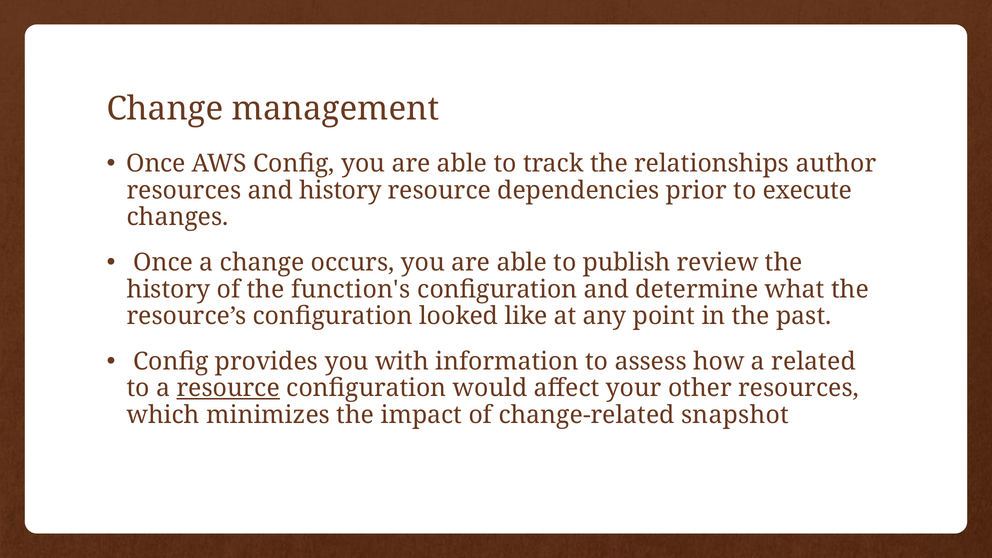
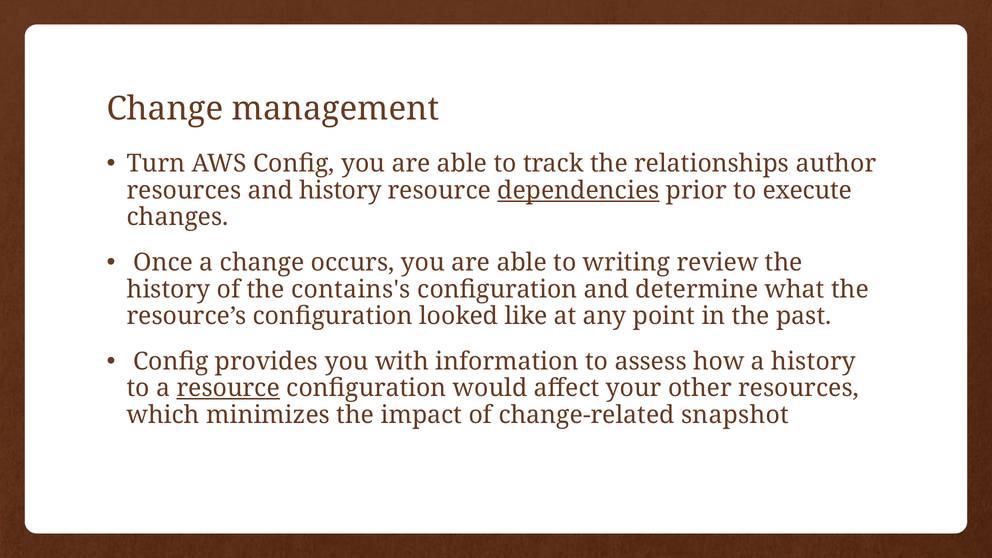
Once at (156, 164): Once -> Turn
dependencies underline: none -> present
publish: publish -> writing
function's: function's -> contains's
a related: related -> history
